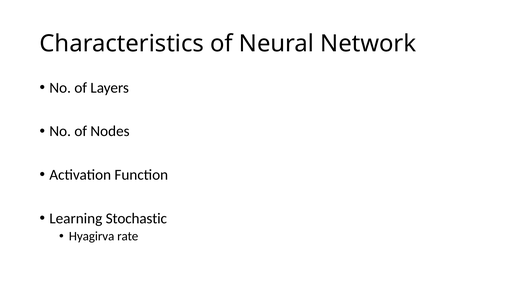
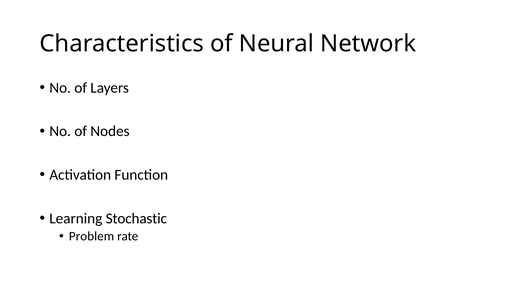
Hyagirva: Hyagirva -> Problem
